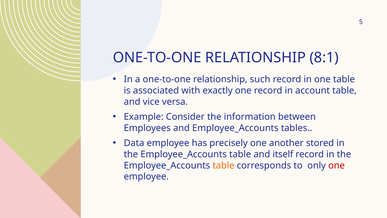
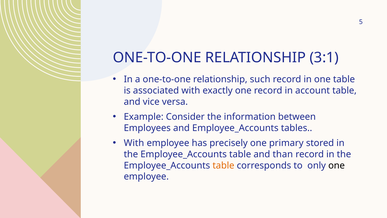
8:1: 8:1 -> 3:1
Data at (134, 143): Data -> With
another: another -> primary
itself: itself -> than
one at (337, 165) colour: red -> black
